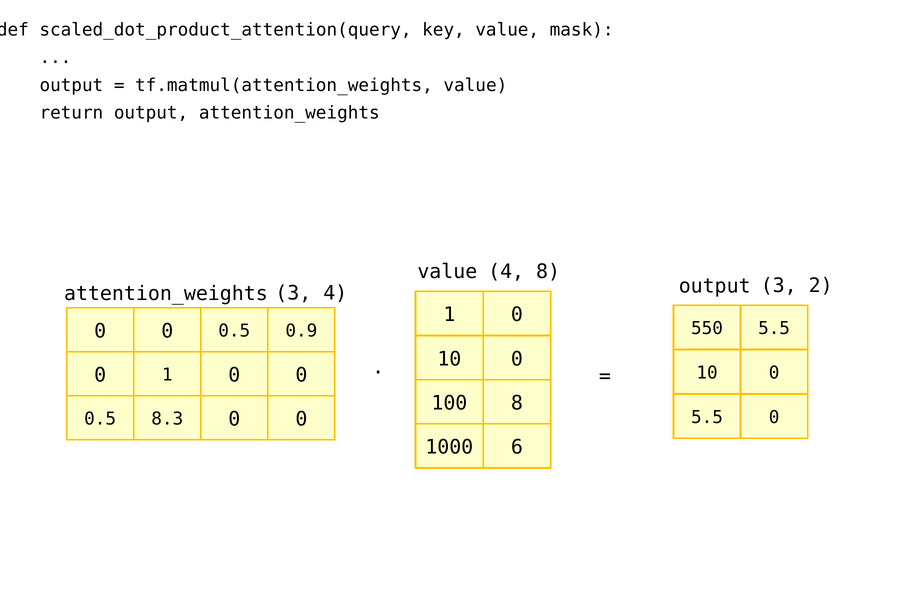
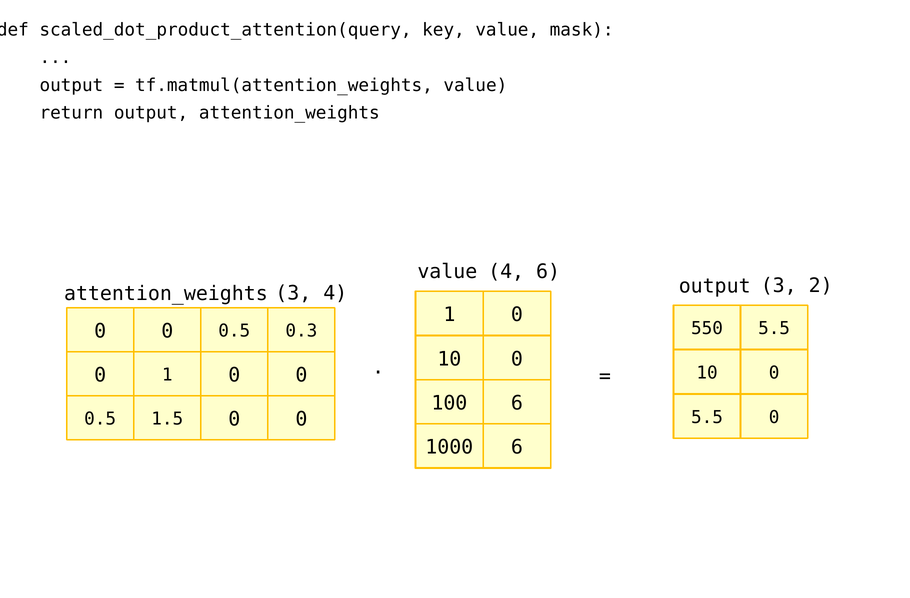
4 8: 8 -> 6
0.9: 0.9 -> 0.3
100 8: 8 -> 6
8.3: 8.3 -> 1.5
